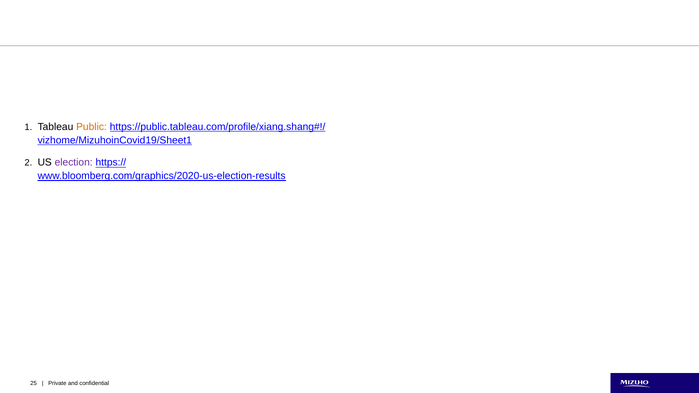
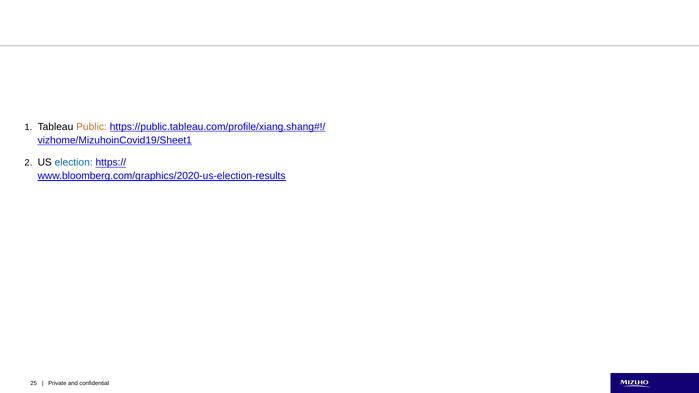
election colour: purple -> blue
